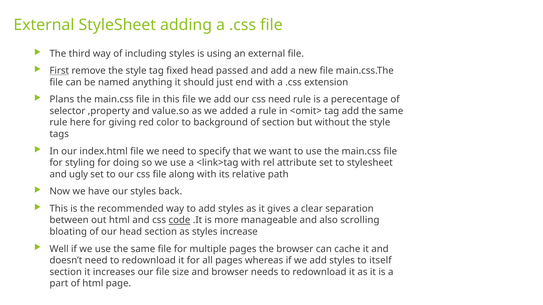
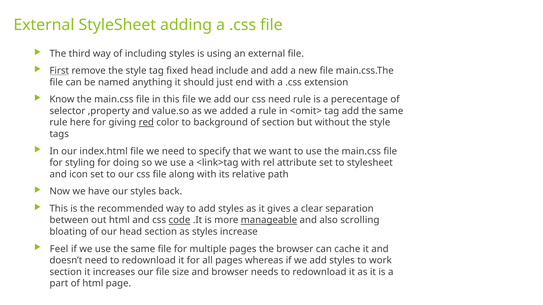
passed: passed -> include
Plans: Plans -> Know
red underline: none -> present
ugly: ugly -> icon
manageable underline: none -> present
Well: Well -> Feel
itself: itself -> work
